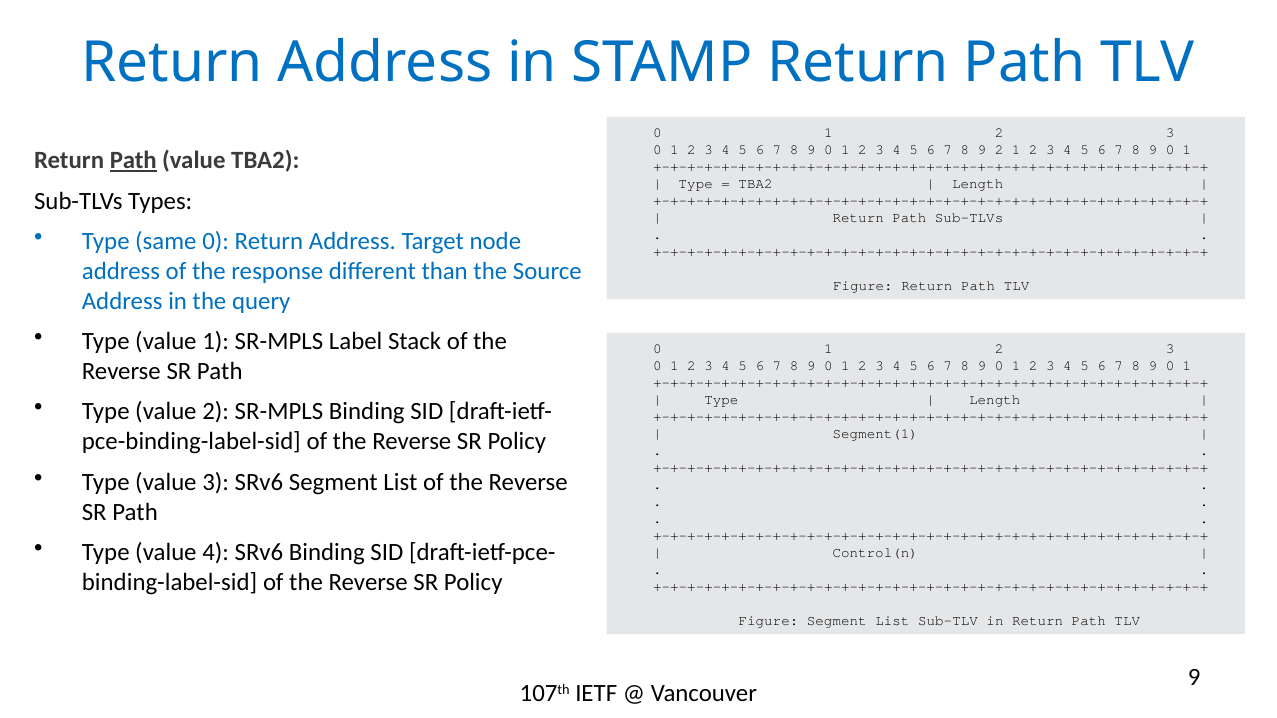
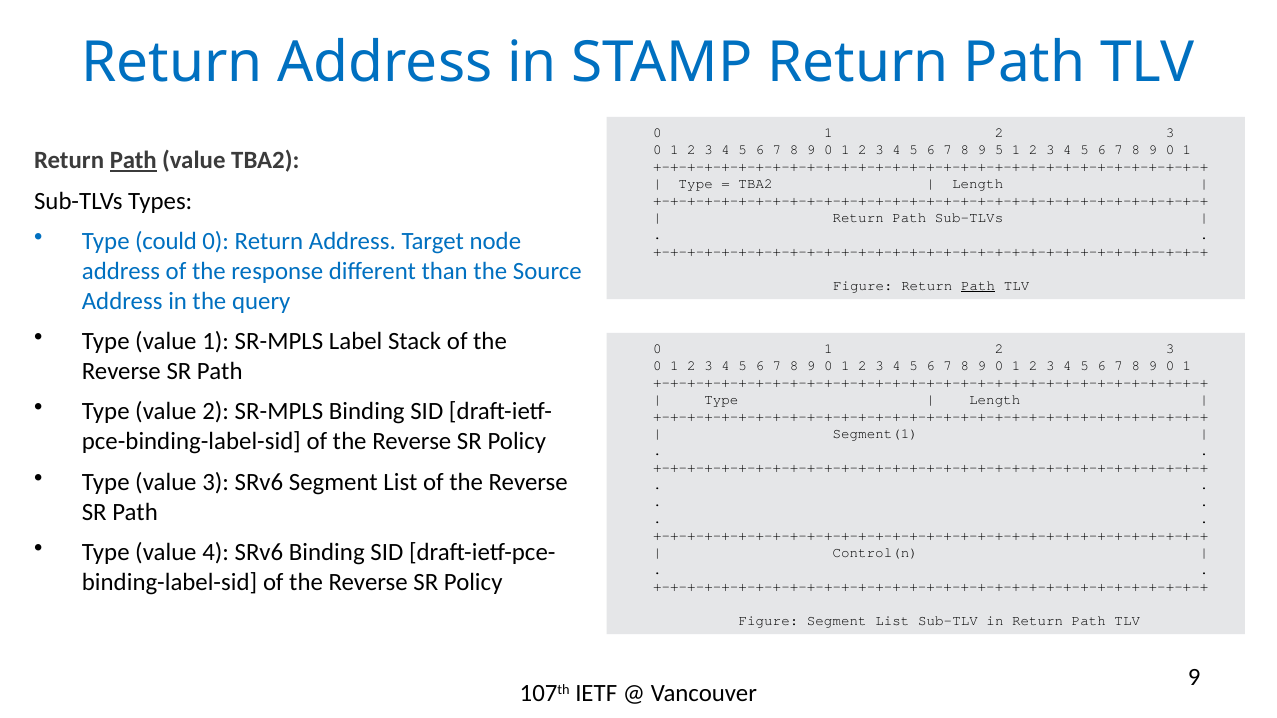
9 2: 2 -> 5
same: same -> could
Path at (978, 286) underline: none -> present
